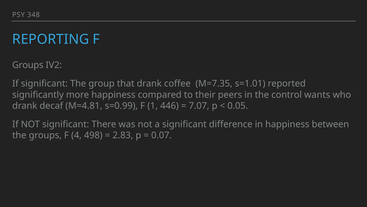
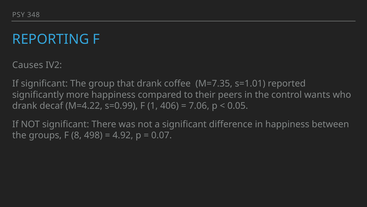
Groups at (28, 65): Groups -> Causes
M=4.81: M=4.81 -> M=4.22
446: 446 -> 406
7.07: 7.07 -> 7.06
4: 4 -> 8
2.83: 2.83 -> 4.92
